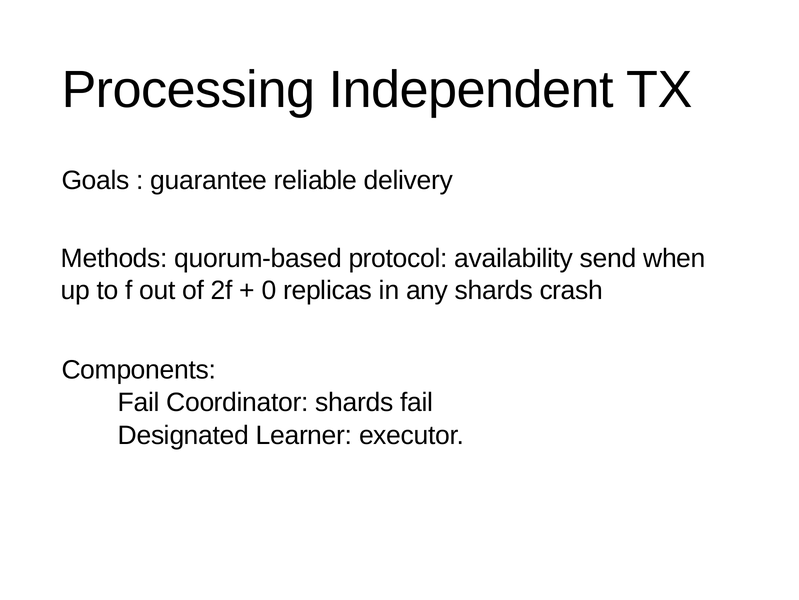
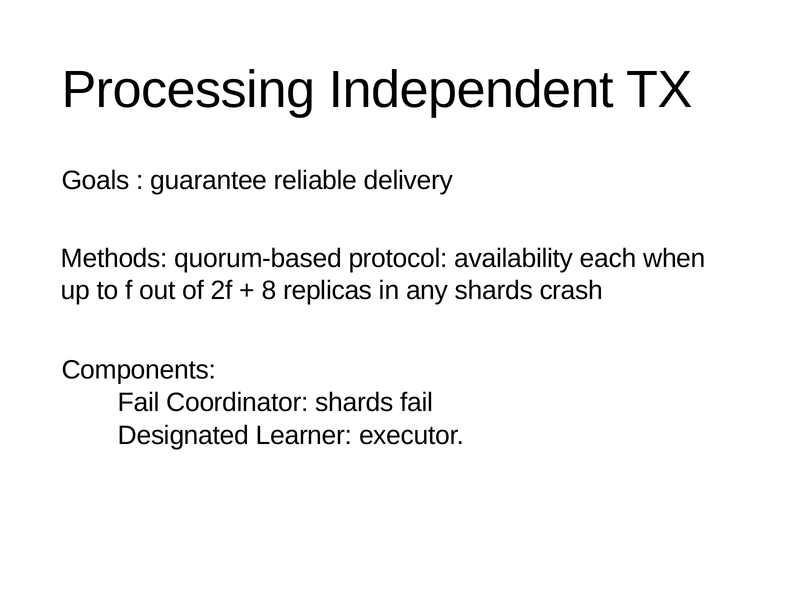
send: send -> each
0: 0 -> 8
